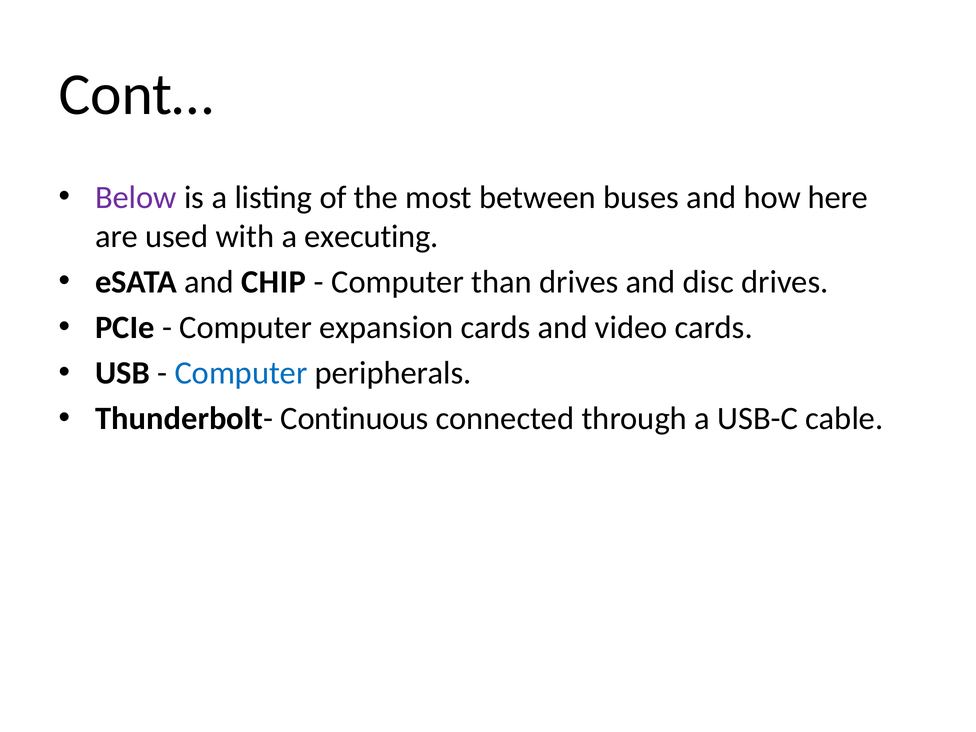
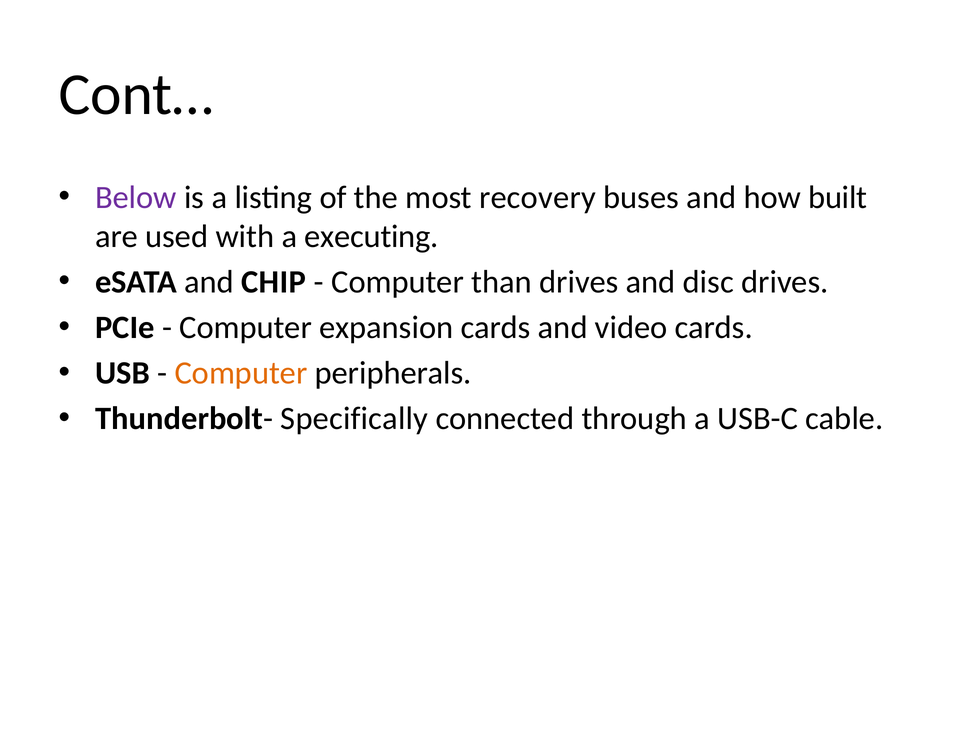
between: between -> recovery
here: here -> built
Computer at (241, 373) colour: blue -> orange
Continuous: Continuous -> Specifically
